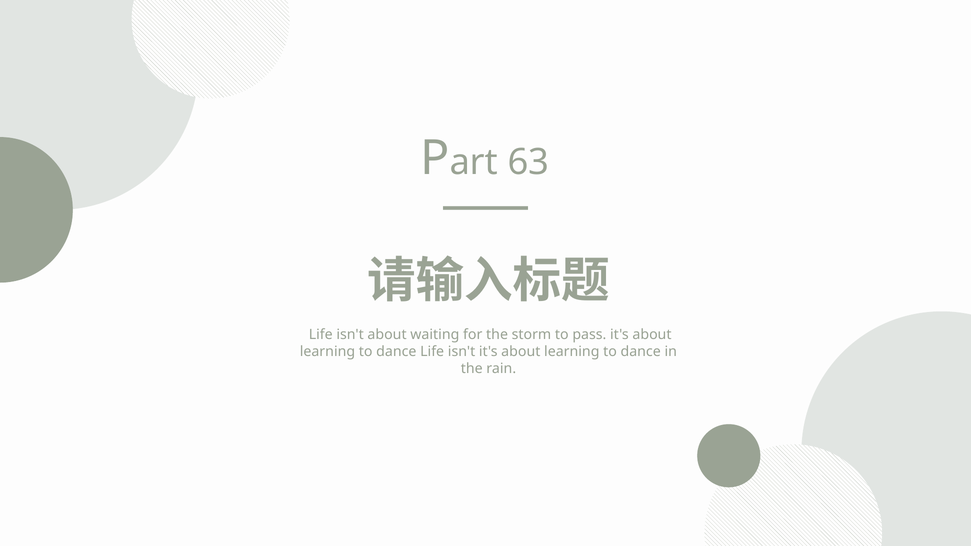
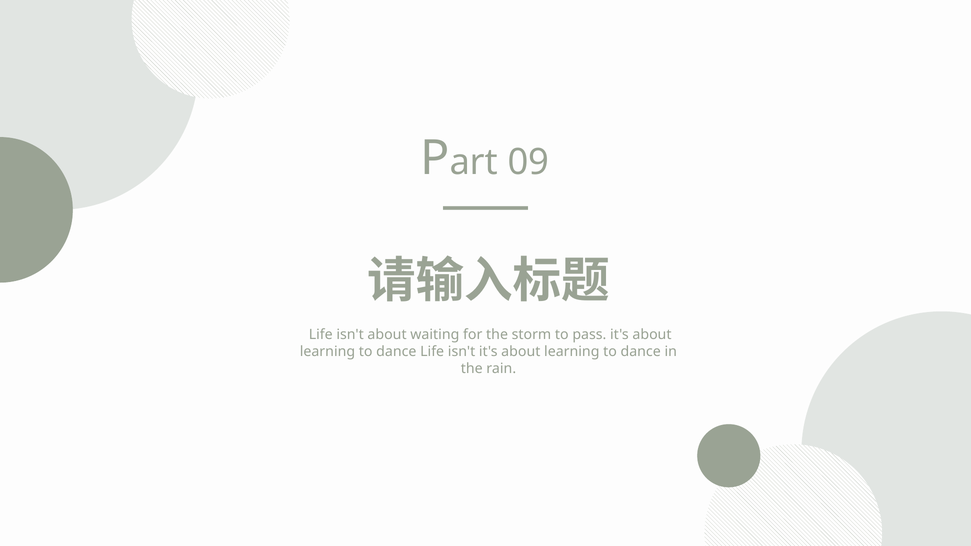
63: 63 -> 09
